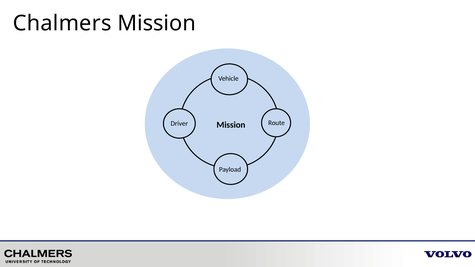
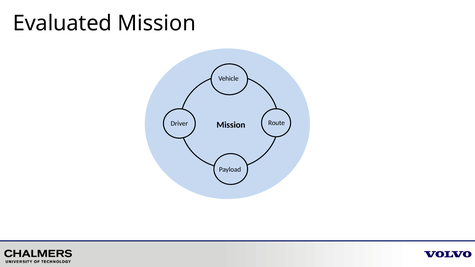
Chalmers: Chalmers -> Evaluated
